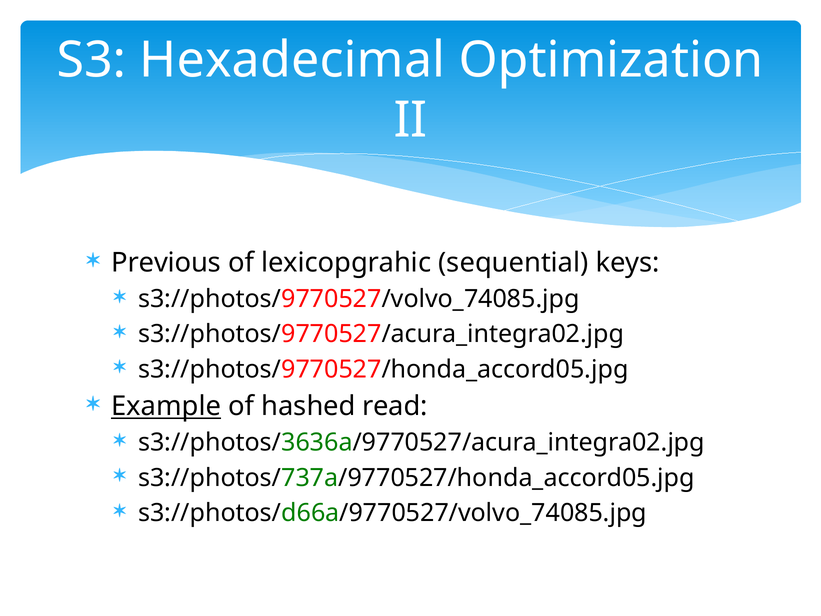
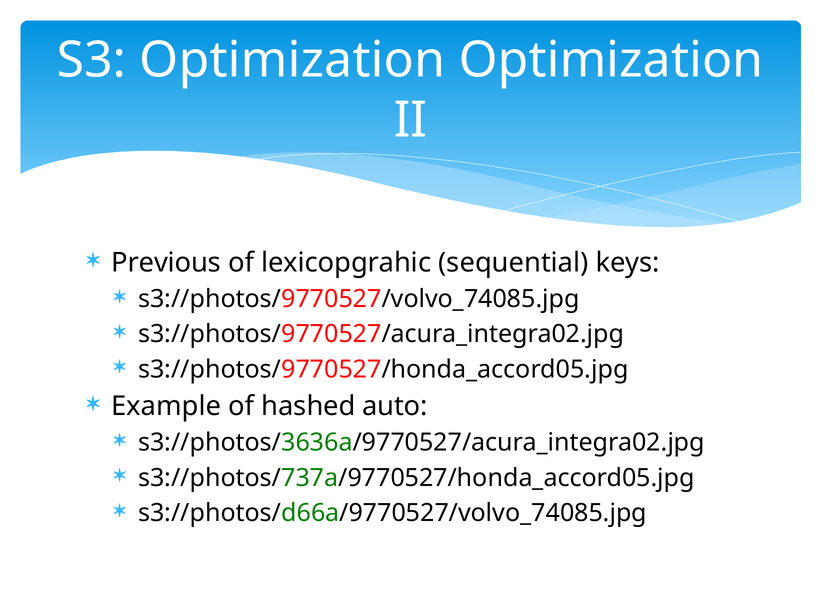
S3 Hexadecimal: Hexadecimal -> Optimization
Example underline: present -> none
read: read -> auto
